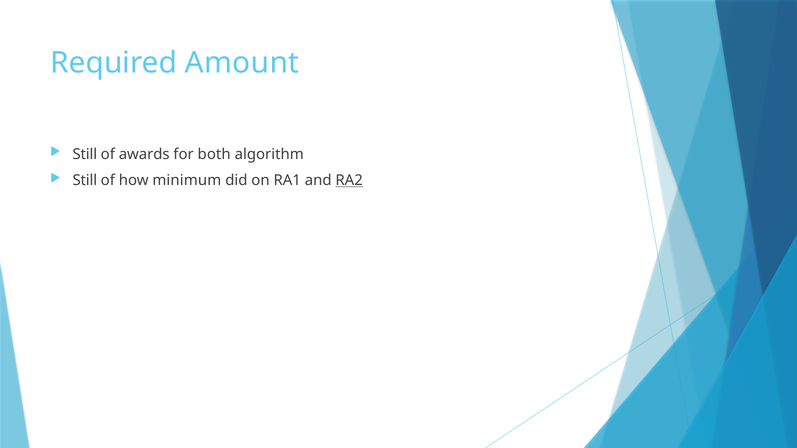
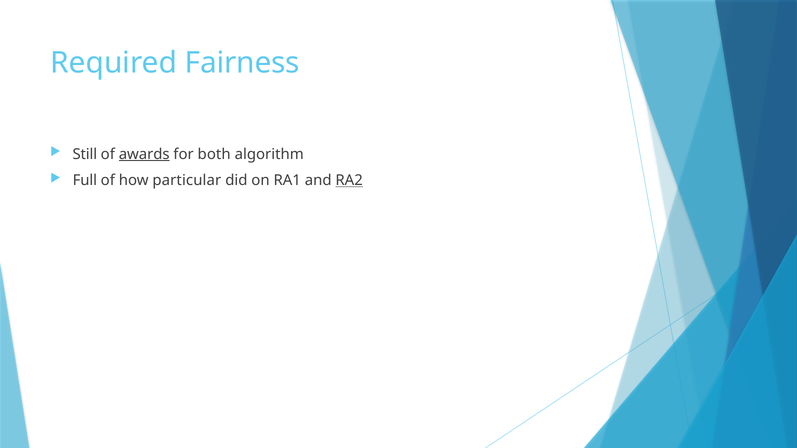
Amount: Amount -> Fairness
awards underline: none -> present
Still at (85, 180): Still -> Full
minimum: minimum -> particular
